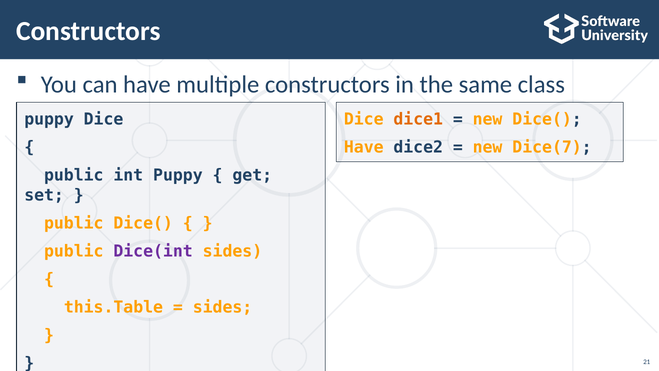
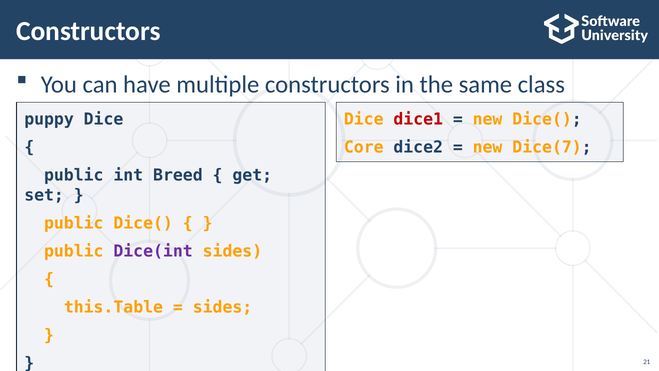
dice1 colour: orange -> red
Have at (364, 147): Have -> Core
int Puppy: Puppy -> Breed
